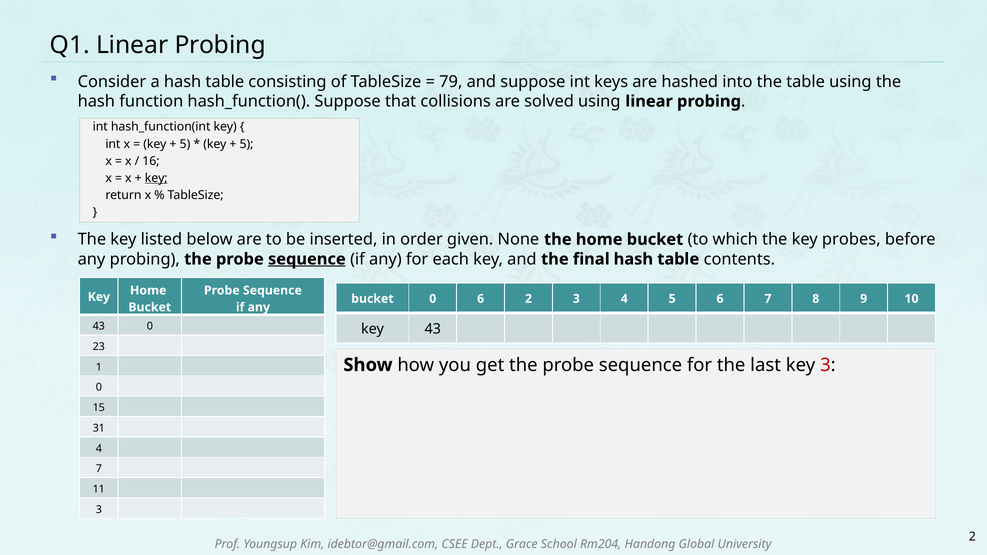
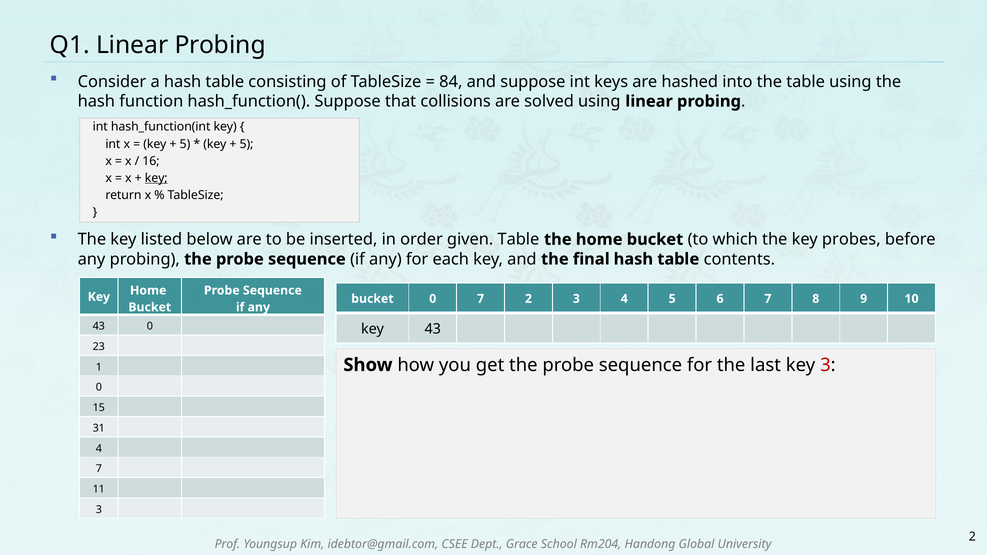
79: 79 -> 84
given None: None -> Table
sequence at (307, 259) underline: present -> none
0 6: 6 -> 7
